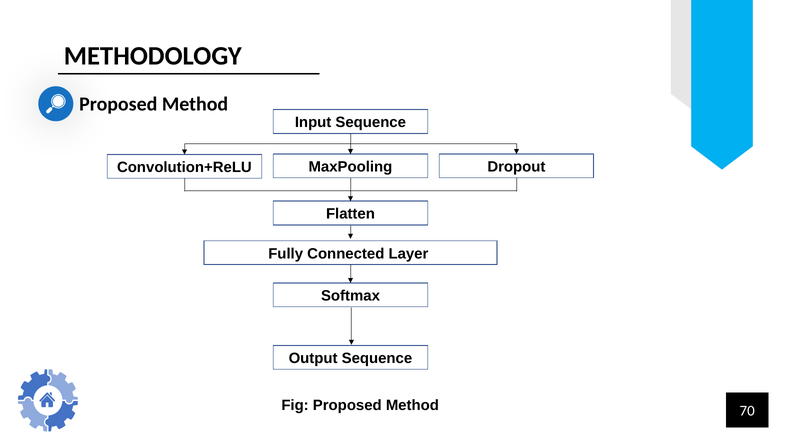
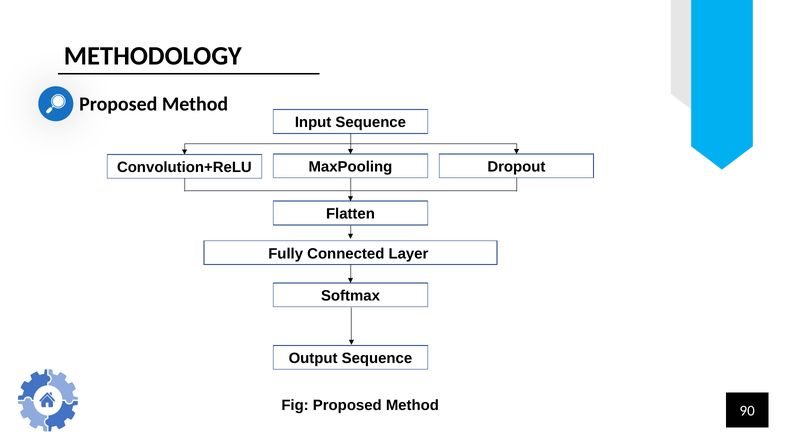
70: 70 -> 90
